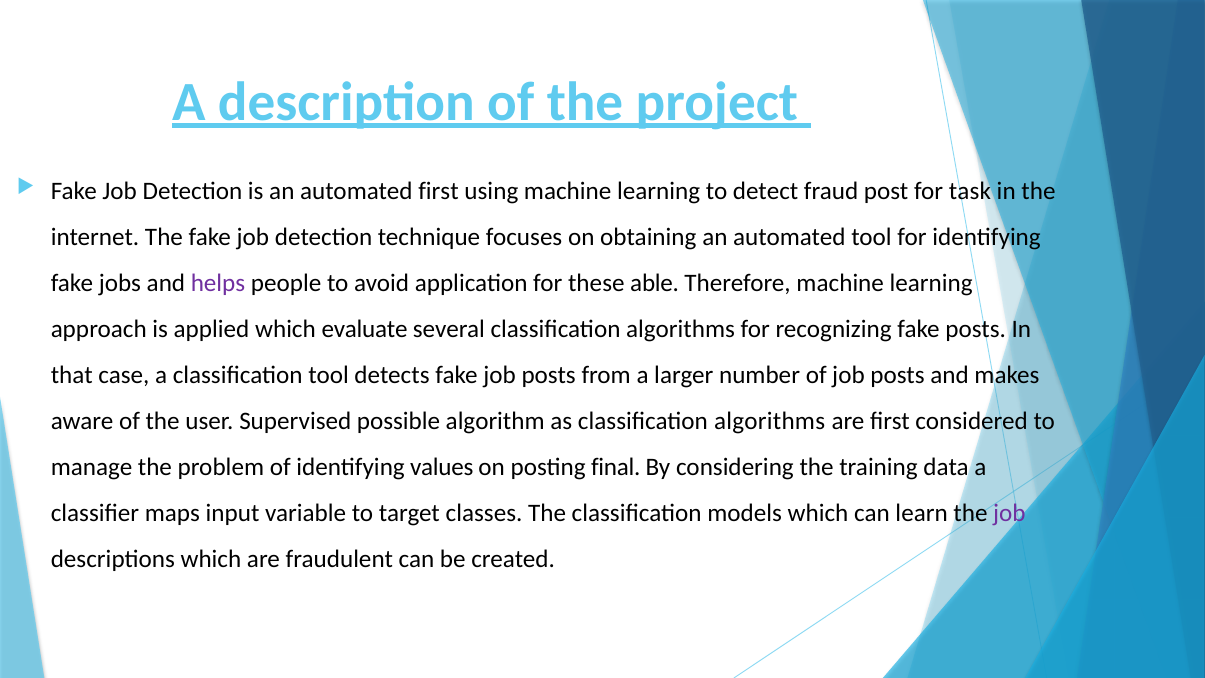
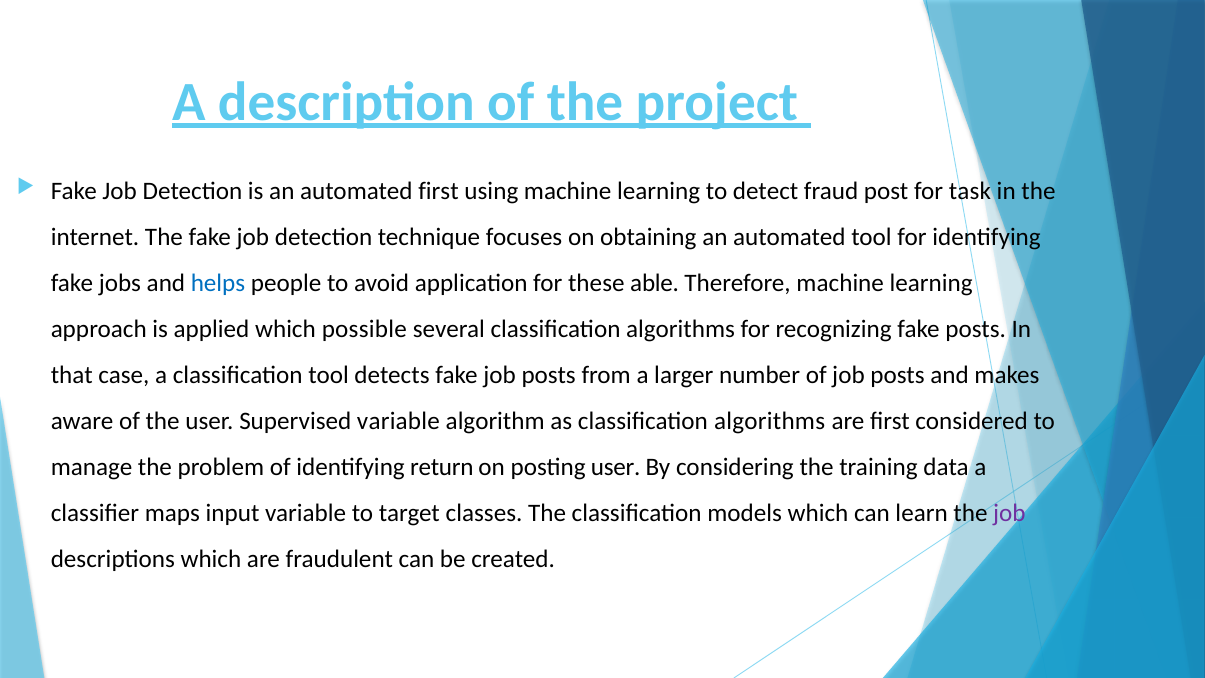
helps colour: purple -> blue
evaluate: evaluate -> possible
Supervised possible: possible -> variable
values: values -> return
posting final: final -> user
